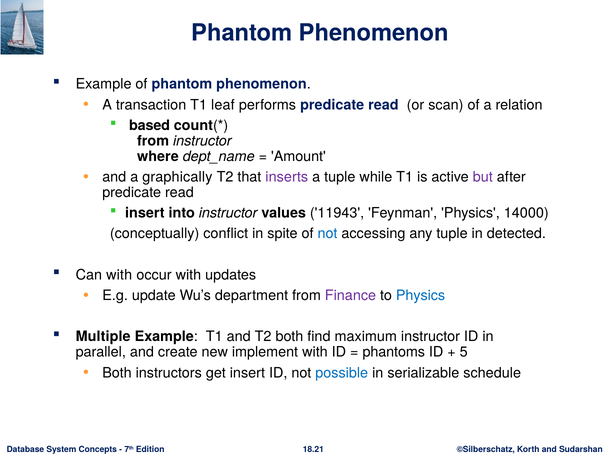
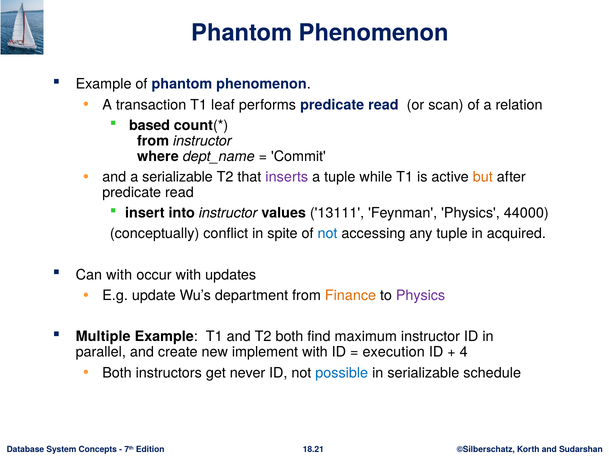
Amount: Amount -> Commit
a graphically: graphically -> serializable
but colour: purple -> orange
11943: 11943 -> 13111
14000: 14000 -> 44000
detected: detected -> acquired
Finance colour: purple -> orange
Physics at (421, 295) colour: blue -> purple
phantoms: phantoms -> execution
5: 5 -> 4
get insert: insert -> never
